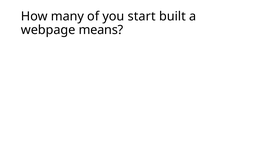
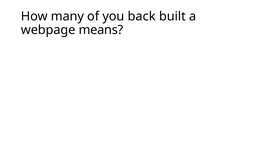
start: start -> back
